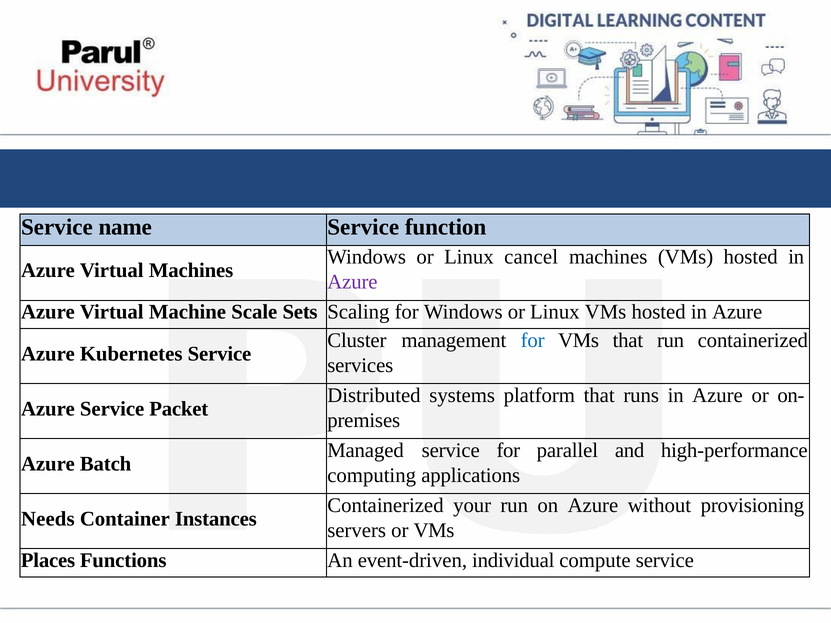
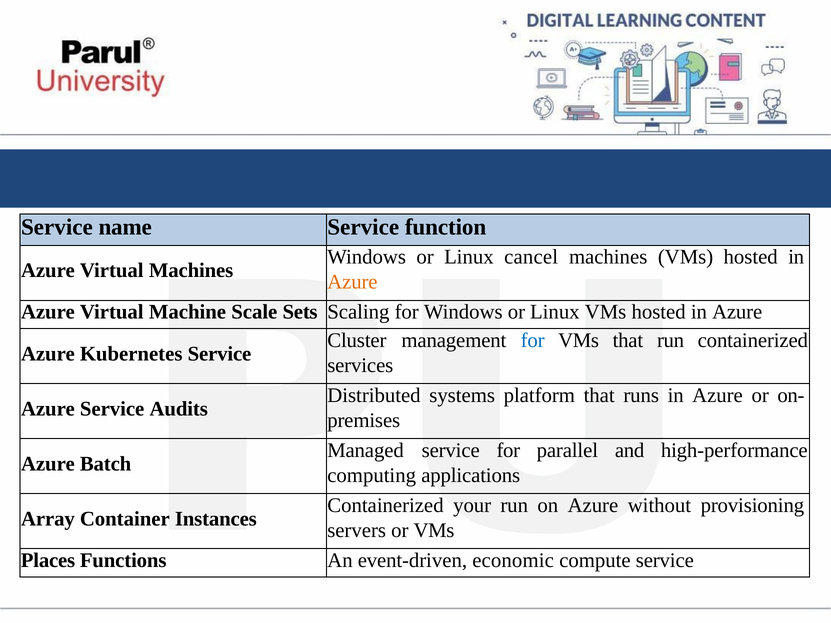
Azure at (352, 282) colour: purple -> orange
Packet: Packet -> Audits
Needs: Needs -> Array
individual: individual -> economic
